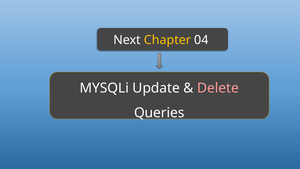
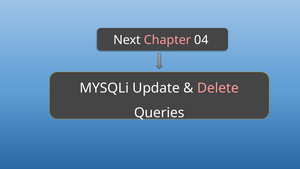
Chapter colour: yellow -> pink
